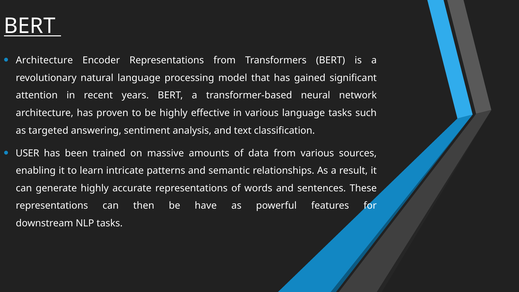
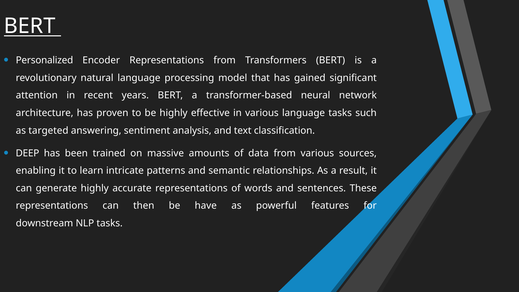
Architecture at (44, 60): Architecture -> Personalized
USER: USER -> DEEP
